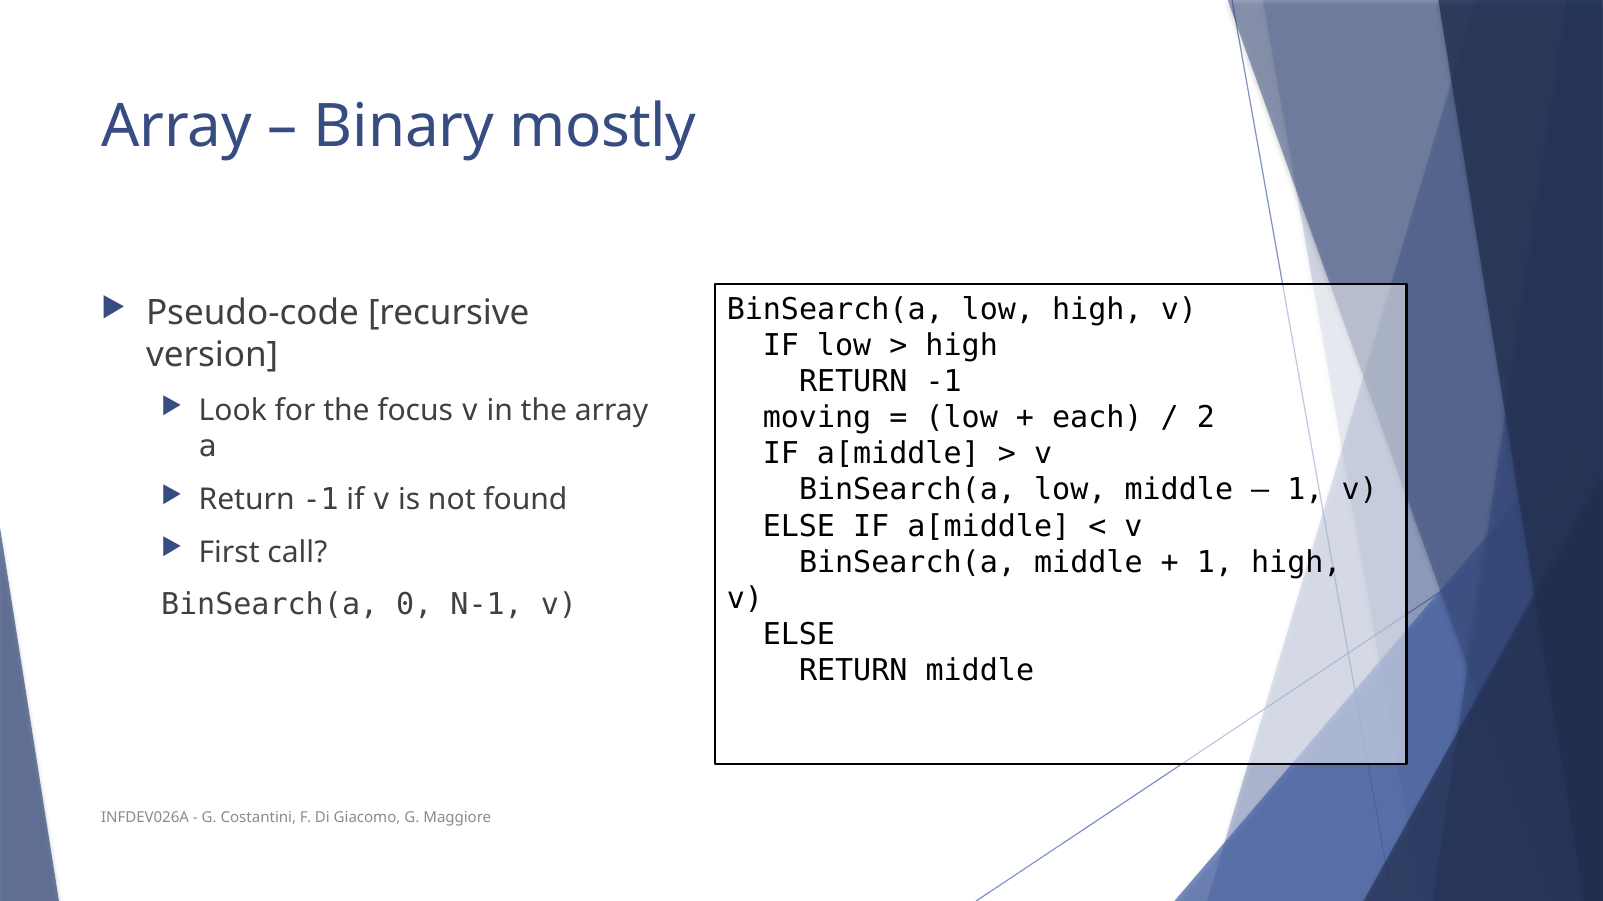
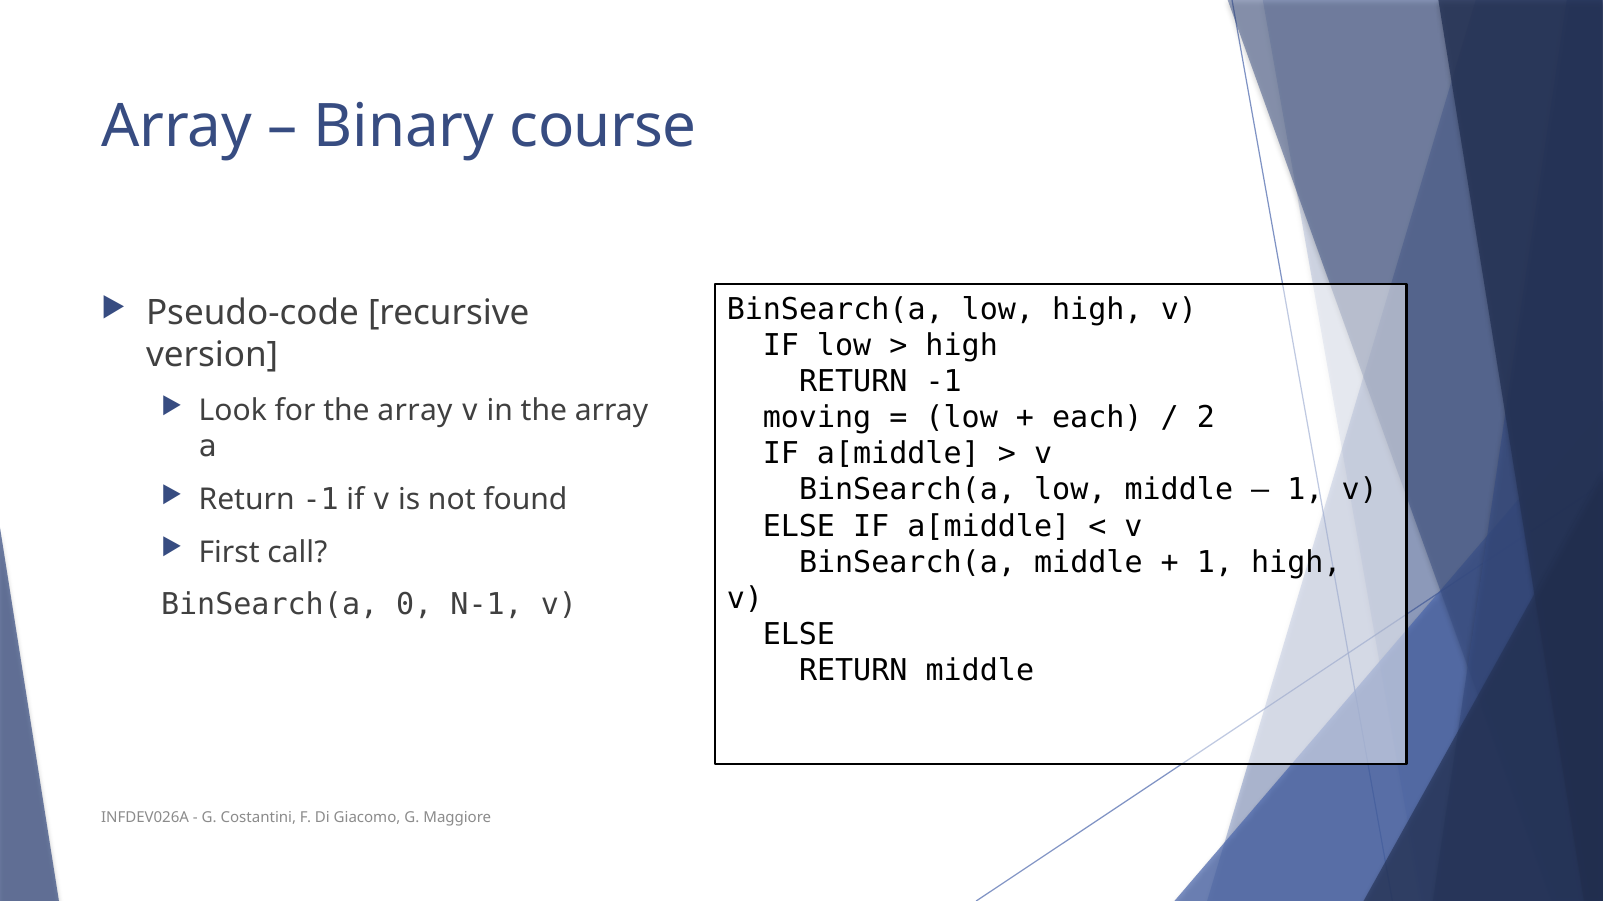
mostly: mostly -> course
for the focus: focus -> array
